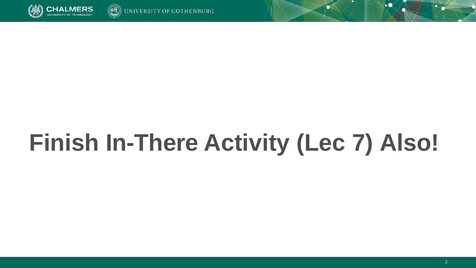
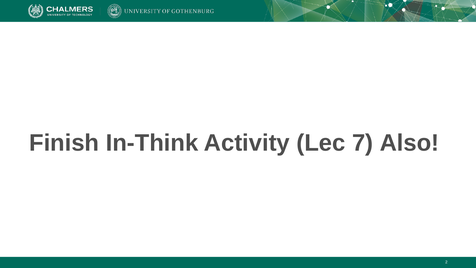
In-There: In-There -> In-Think
